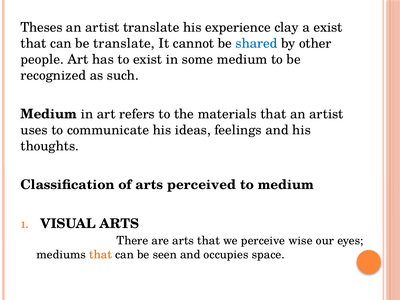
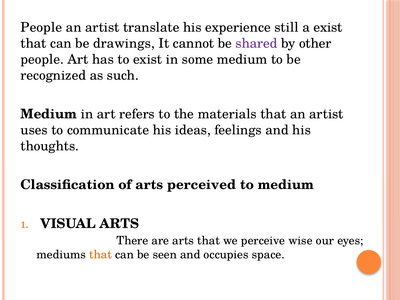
Theses at (41, 28): Theses -> People
clay: clay -> still
be translate: translate -> drawings
shared colour: blue -> purple
